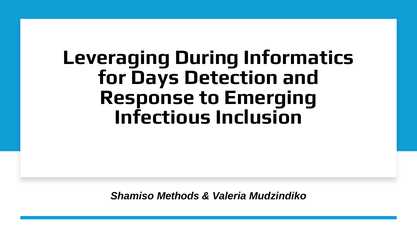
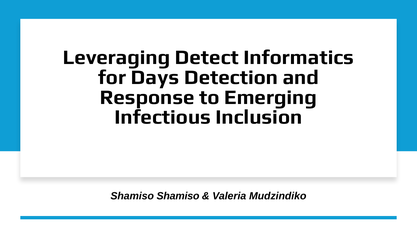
During: During -> Detect
Shamiso Methods: Methods -> Shamiso
